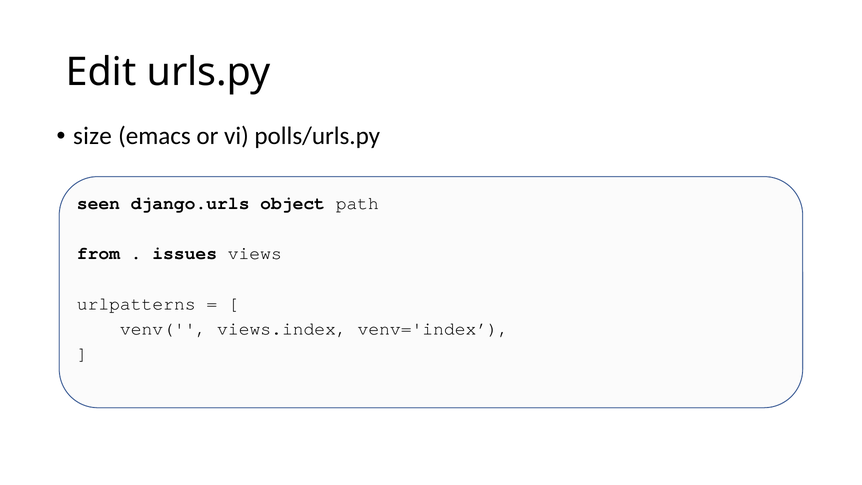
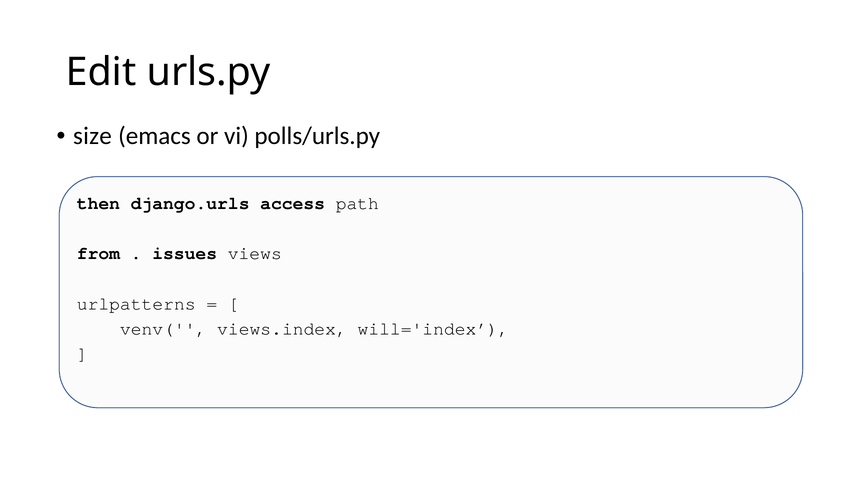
seen: seen -> then
object: object -> access
venv='index: venv='index -> will='index
